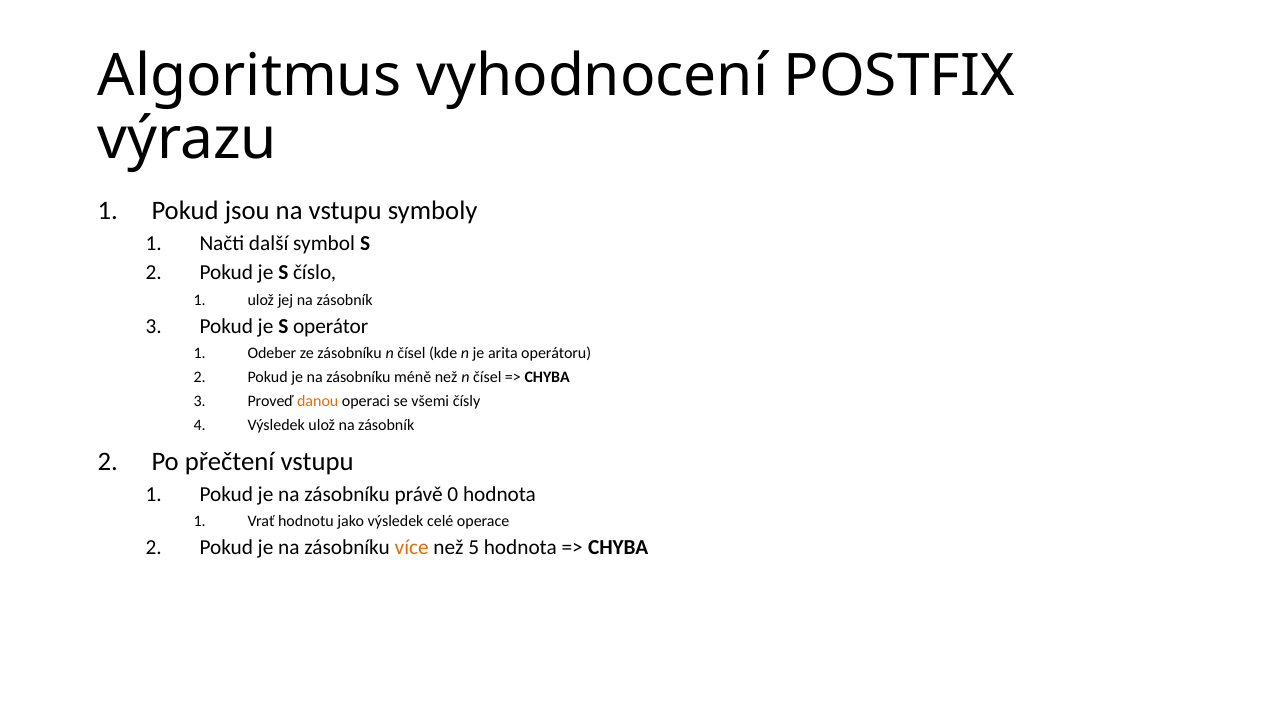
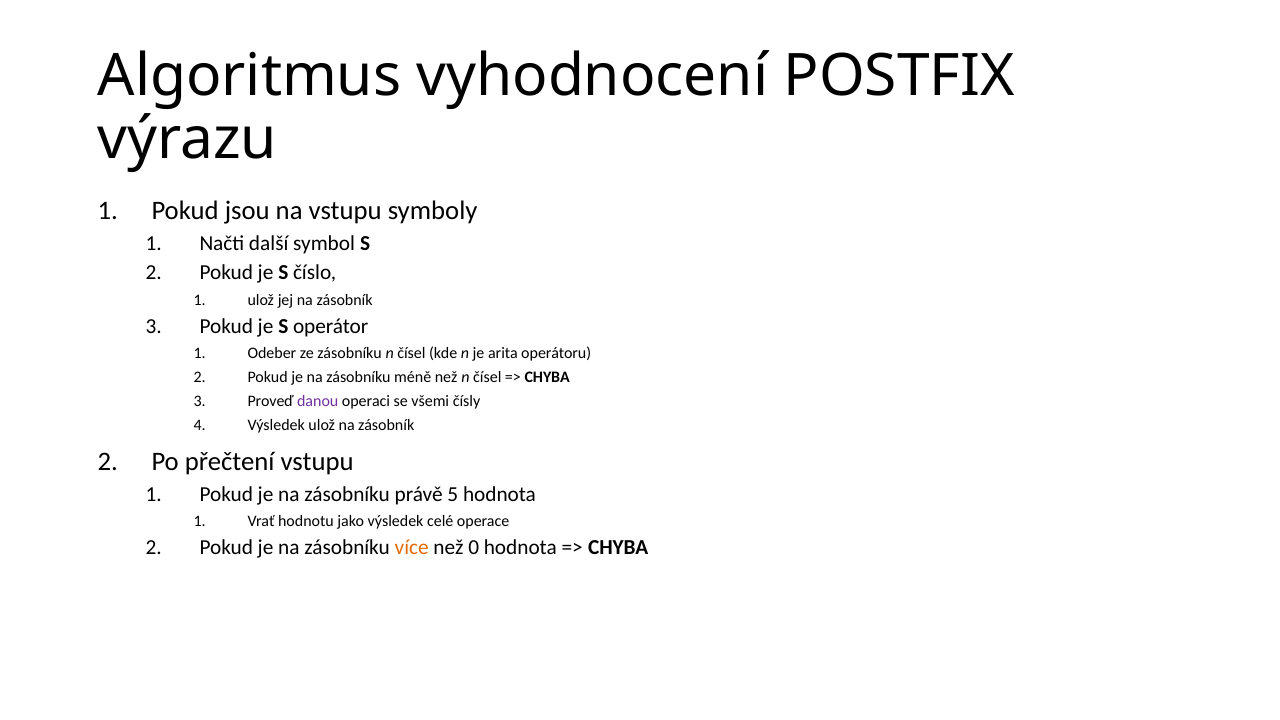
danou colour: orange -> purple
0: 0 -> 5
5: 5 -> 0
